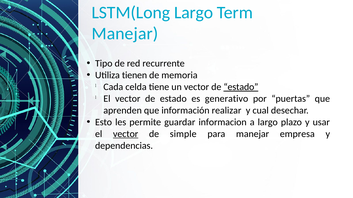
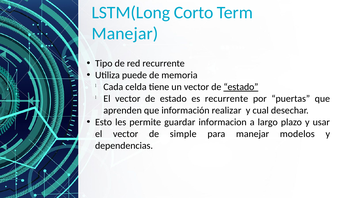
LSTM(Long Largo: Largo -> Corto
tienen: tienen -> puede
es generativo: generativo -> recurrente
vector at (126, 134) underline: present -> none
empresa: empresa -> modelos
